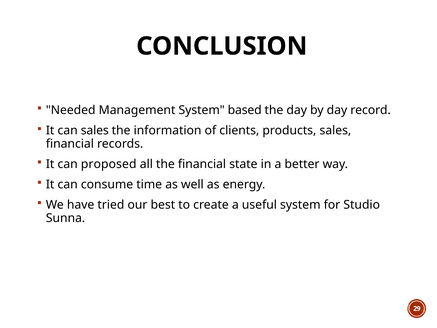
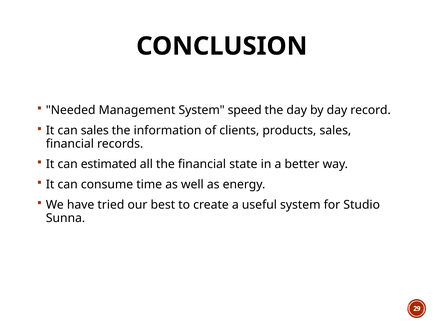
based: based -> speed
proposed: proposed -> estimated
